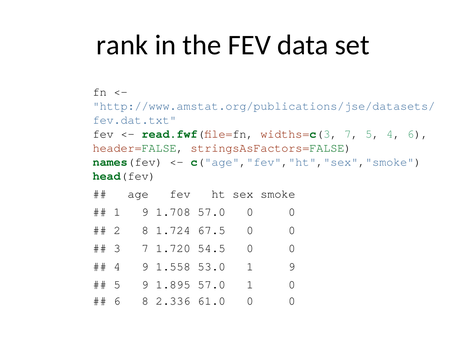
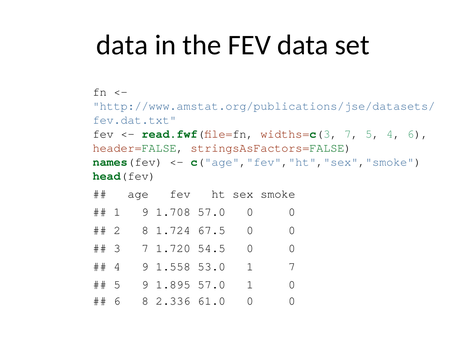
rank at (122, 45): rank -> data
53.0 1 9: 9 -> 7
